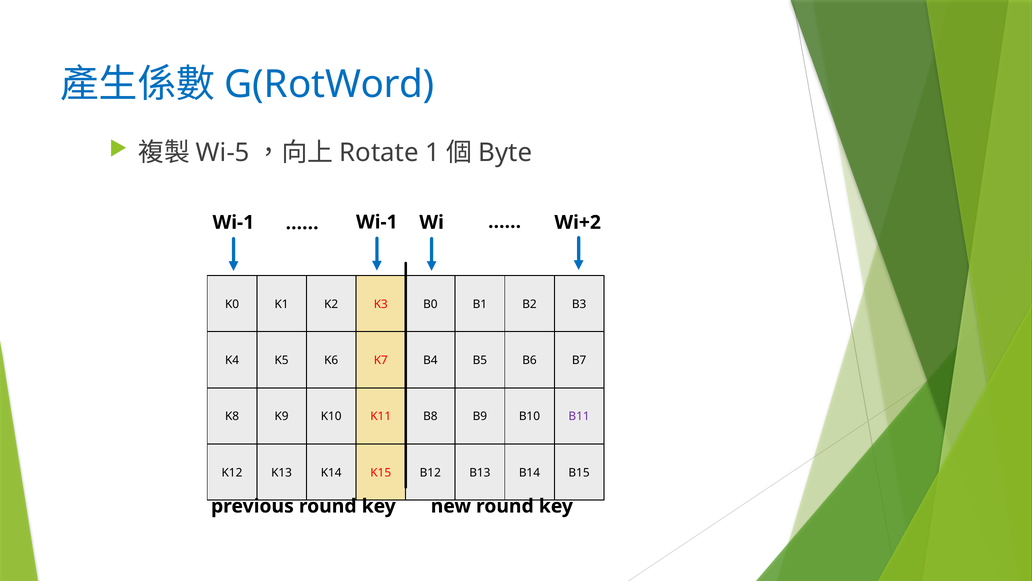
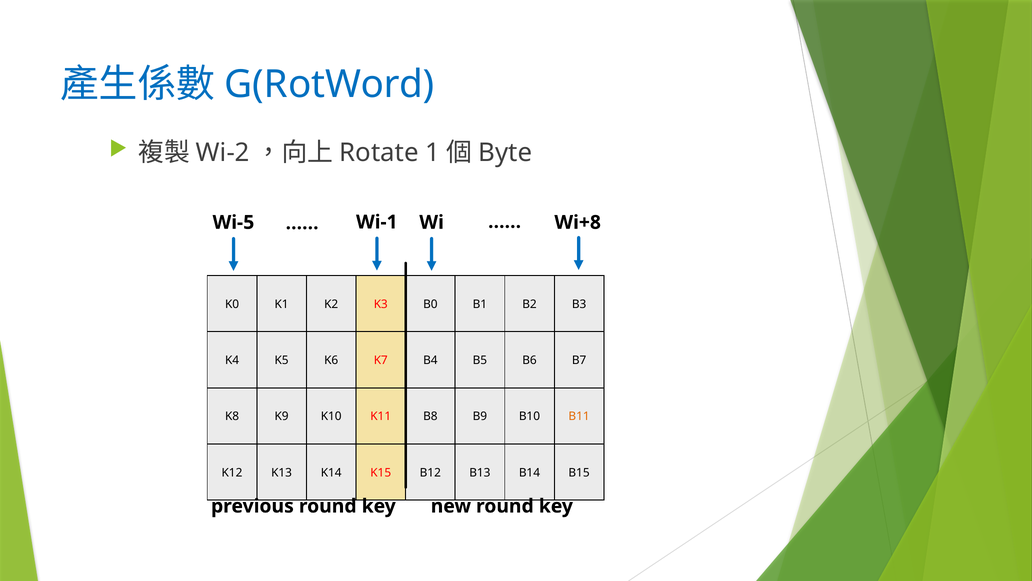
Wi-5: Wi-5 -> Wi-2
Wi-1 at (233, 222): Wi-1 -> Wi-5
Wi+2: Wi+2 -> Wi+8
B11 colour: purple -> orange
